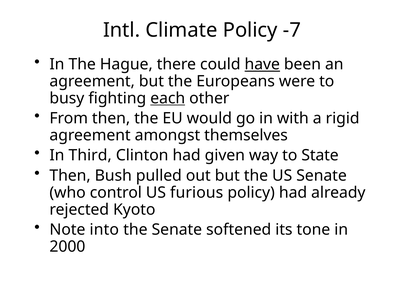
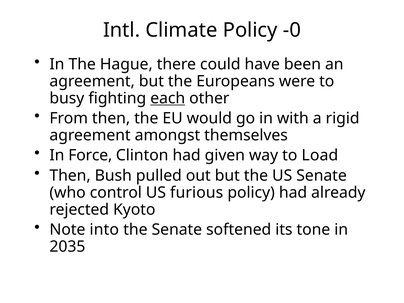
-7: -7 -> -0
have underline: present -> none
Third: Third -> Force
State: State -> Load
2000: 2000 -> 2035
